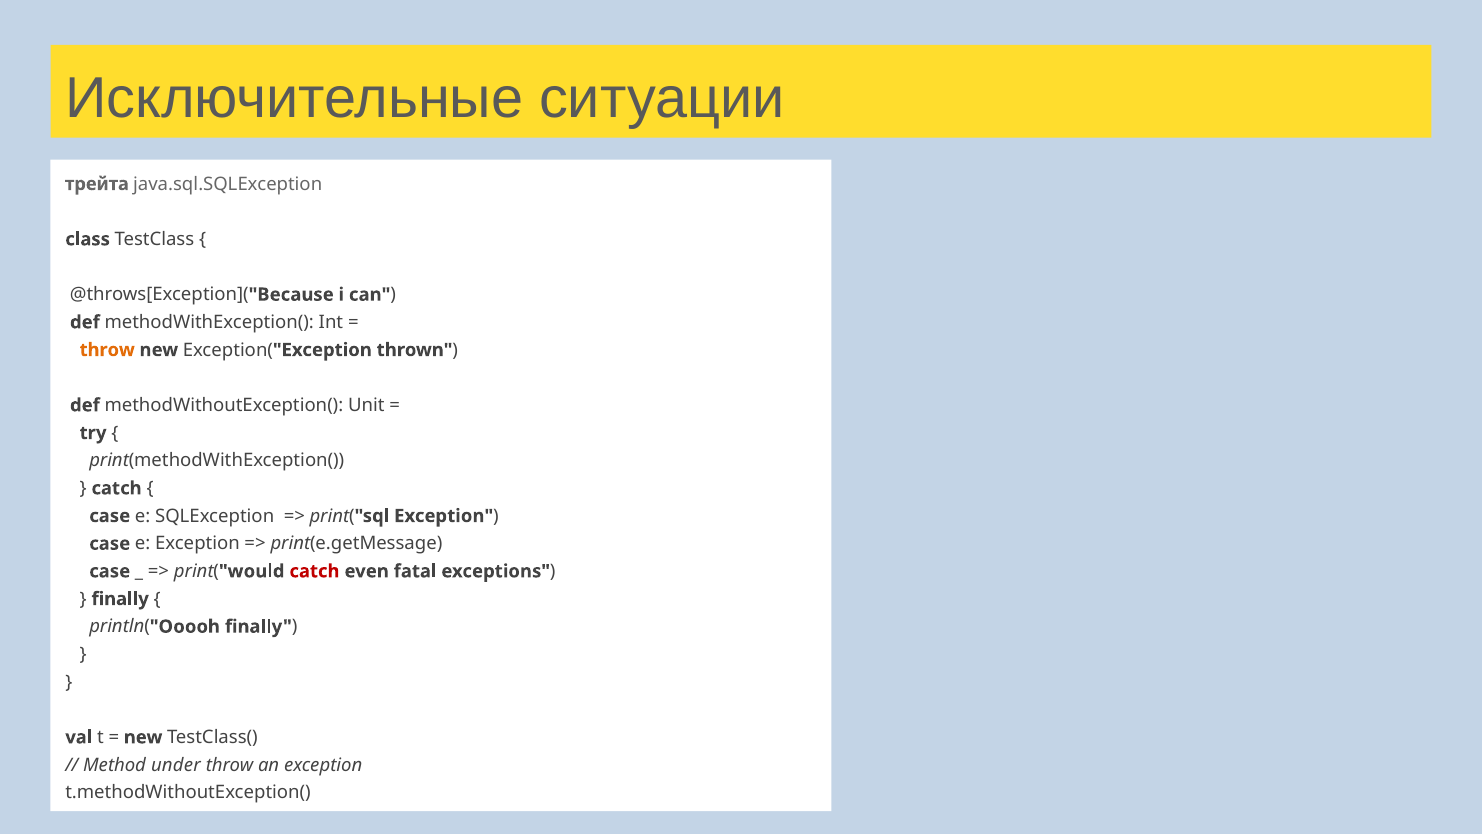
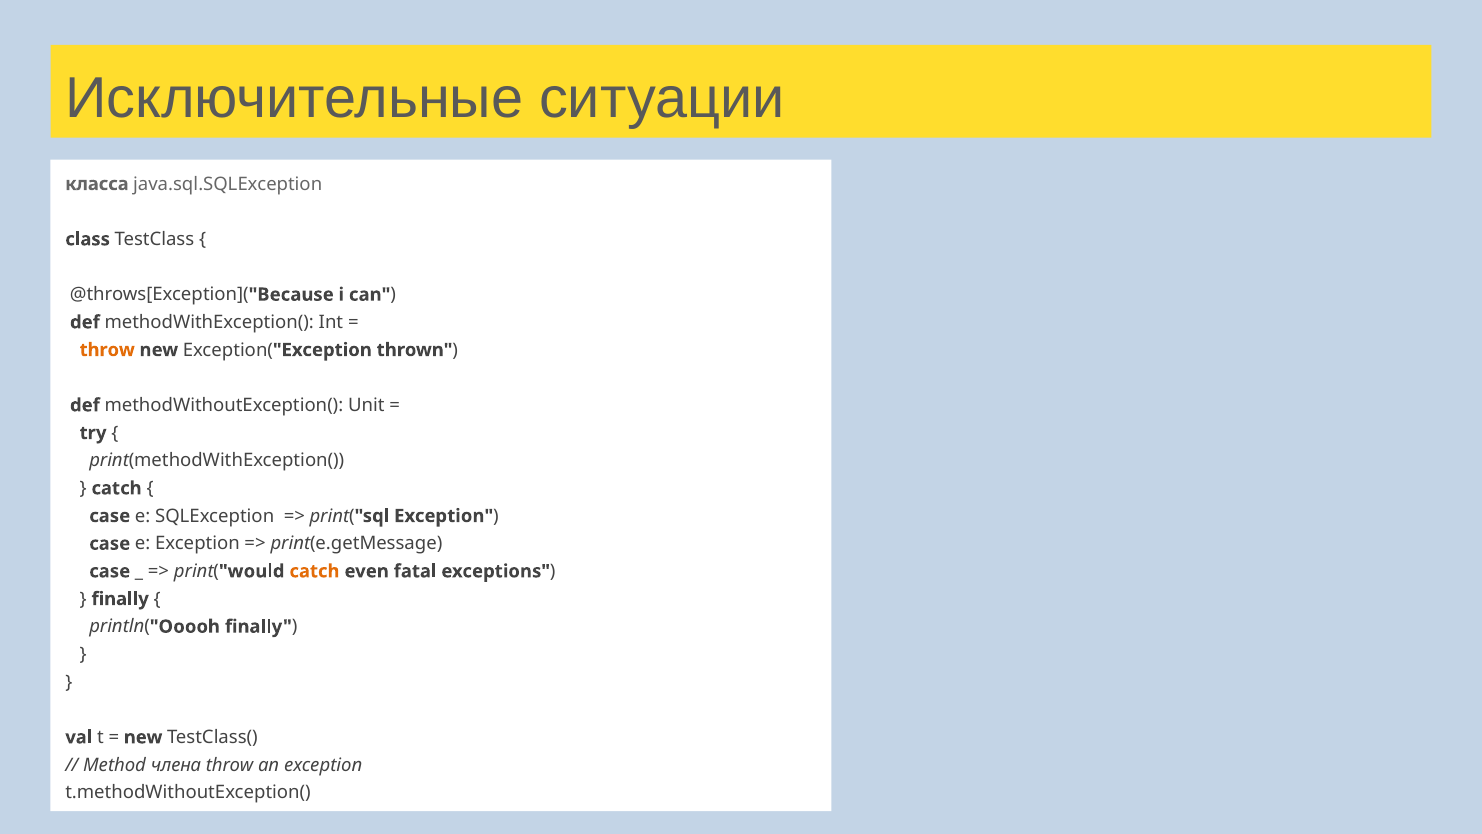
трейта: трейта -> класса
catch at (314, 571) colour: red -> orange
under: under -> члена
